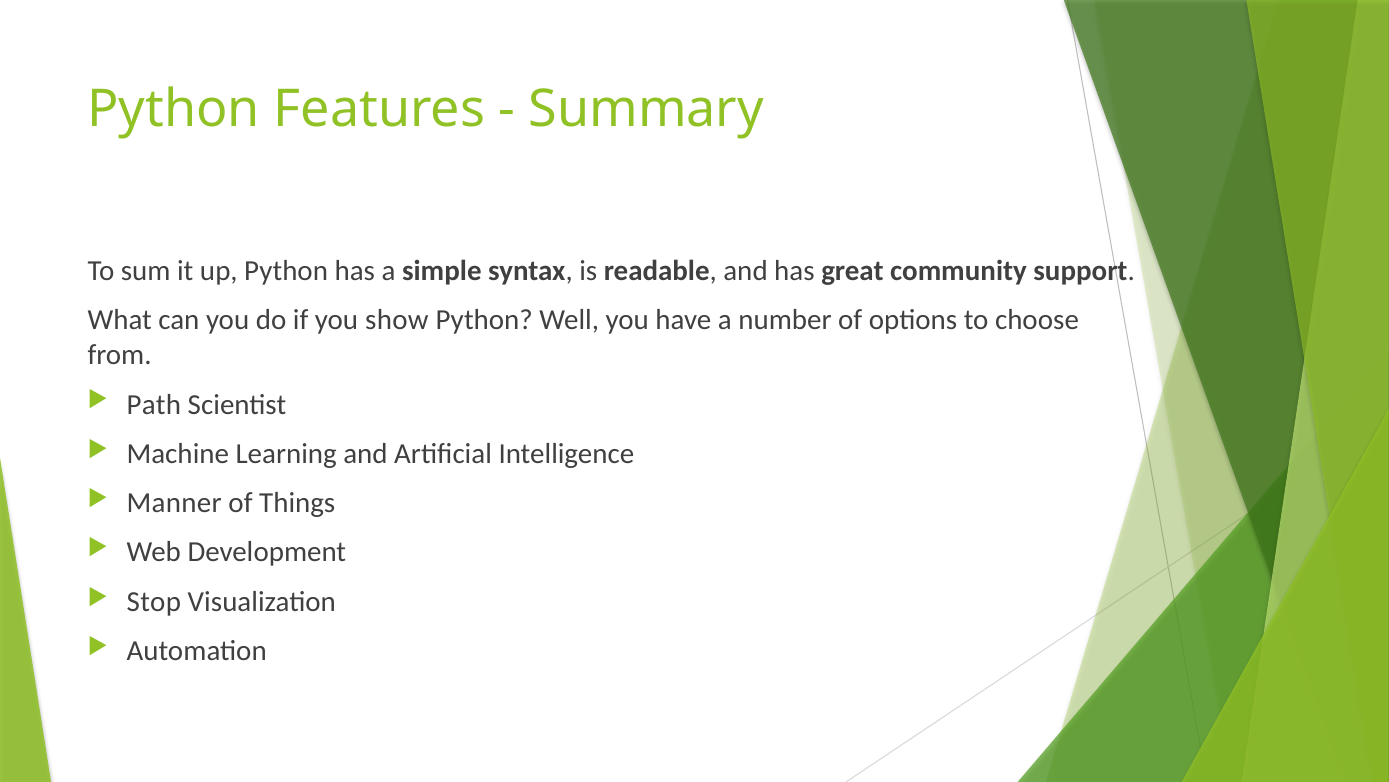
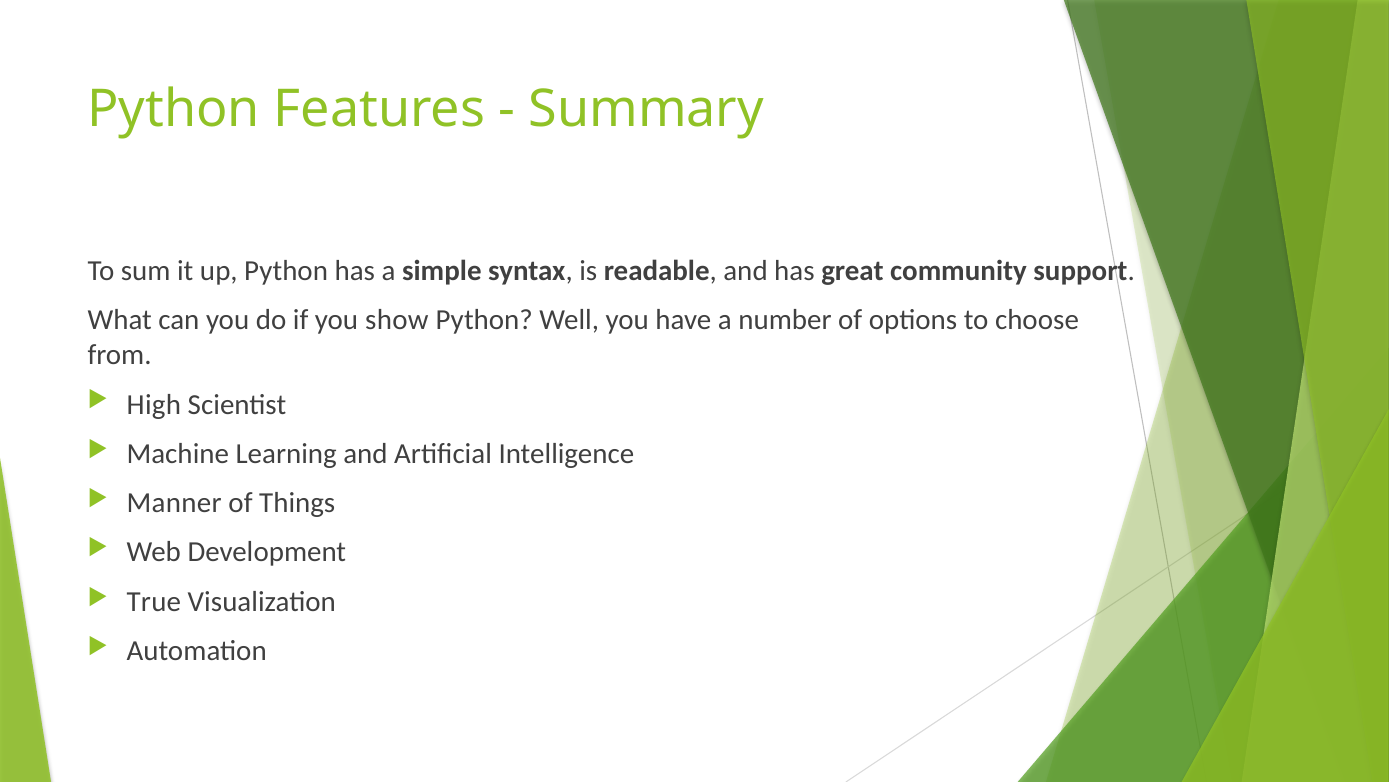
Path: Path -> High
Stop: Stop -> True
